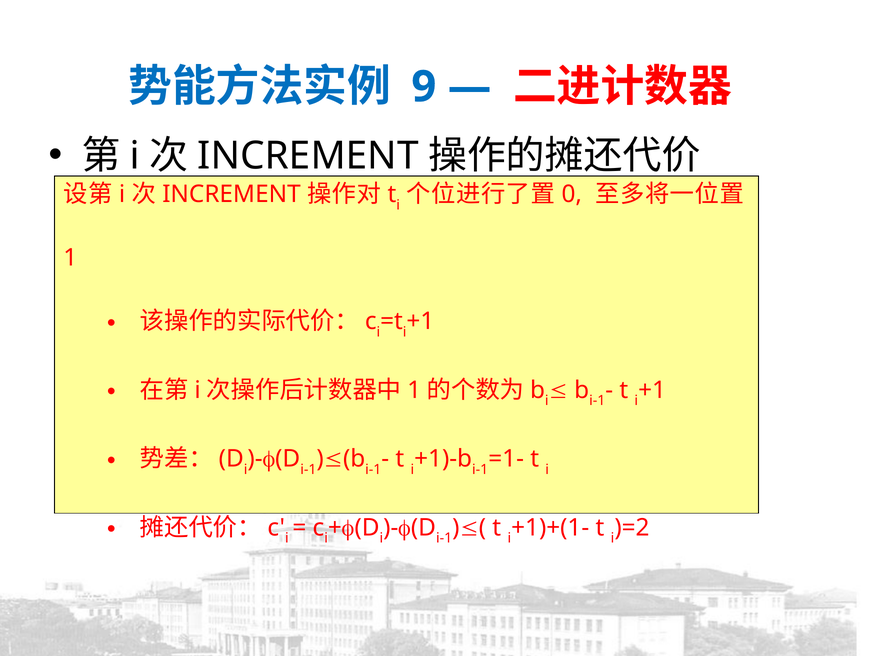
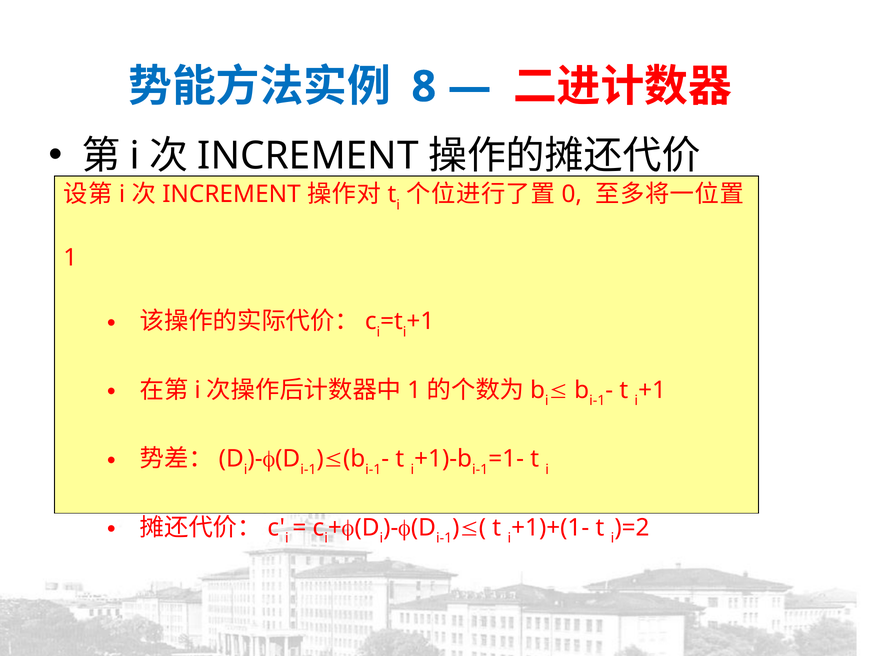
9: 9 -> 8
